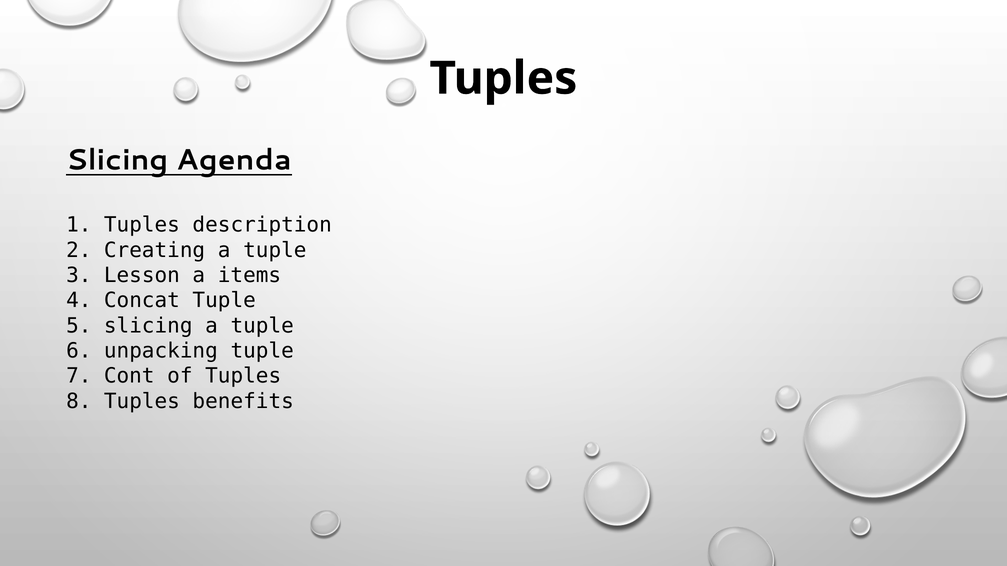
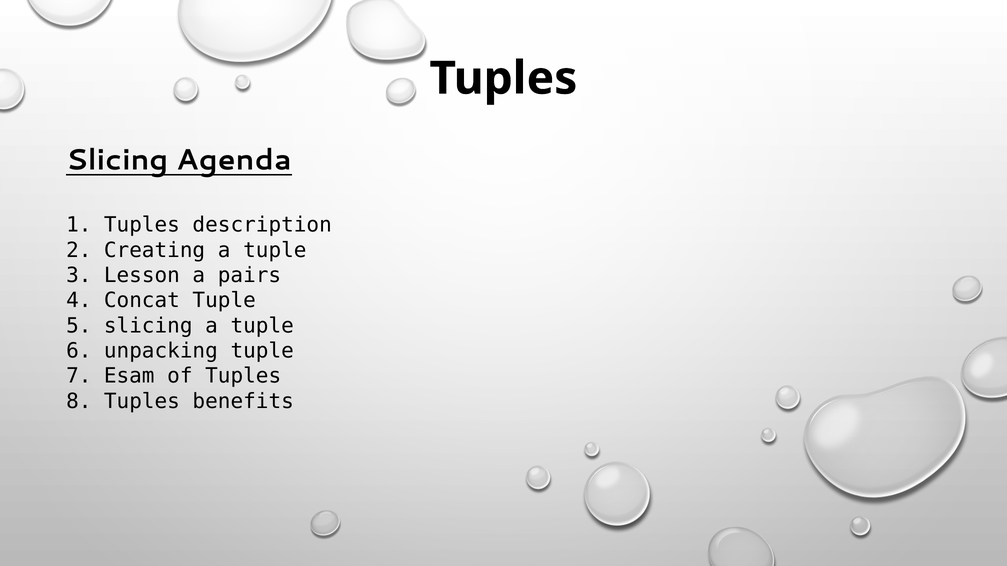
items: items -> pairs
Cont: Cont -> Esam
